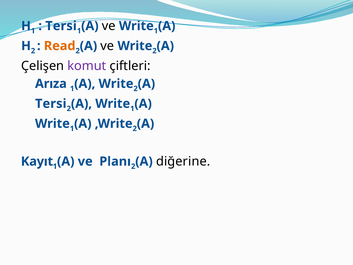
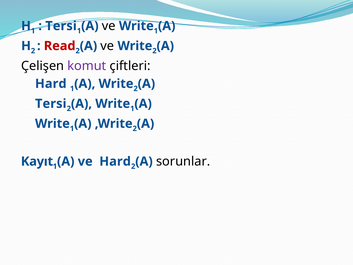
Read colour: orange -> red
Arıza at (51, 84): Arıza -> Hard
ve Planı: Planı -> Hard
diğerine: diğerine -> sorunlar
